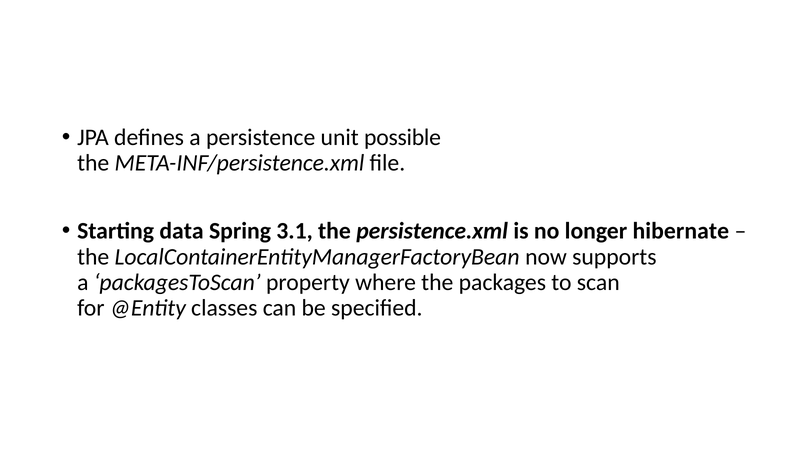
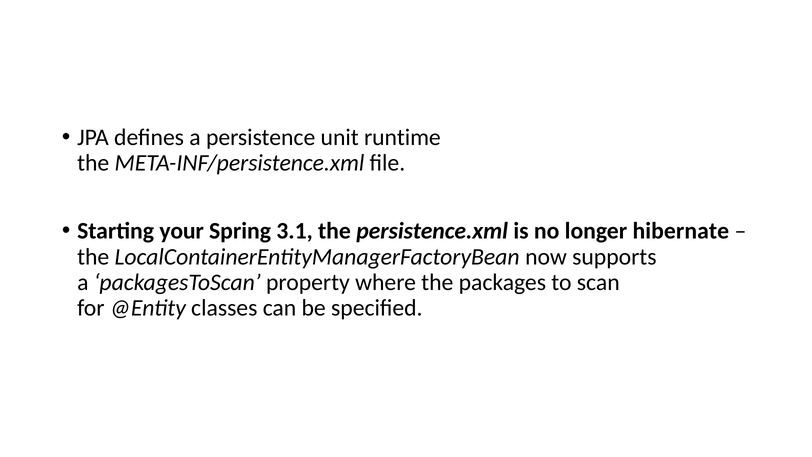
possible: possible -> runtime
data: data -> your
